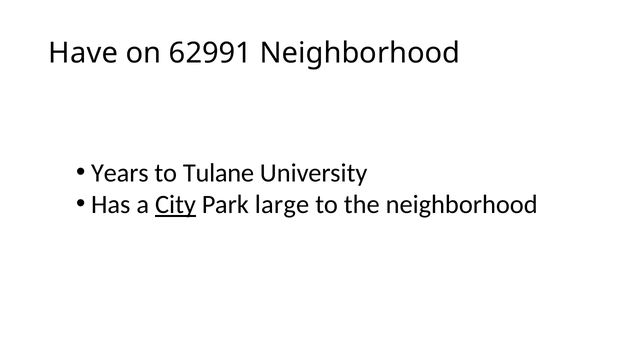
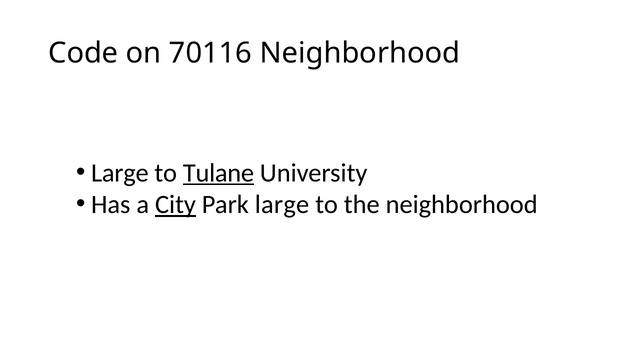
Have: Have -> Code
62991: 62991 -> 70116
Years at (120, 173): Years -> Large
Tulane underline: none -> present
